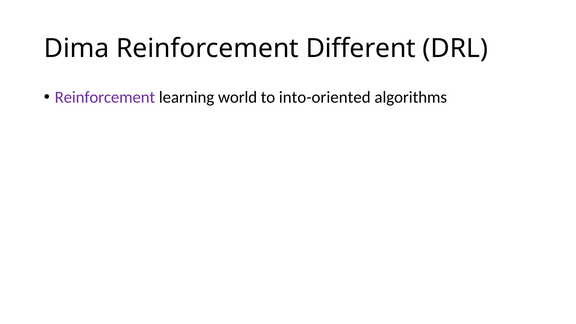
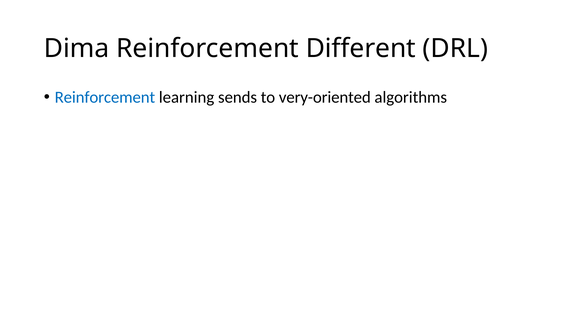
Reinforcement at (105, 97) colour: purple -> blue
world: world -> sends
into-oriented: into-oriented -> very-oriented
